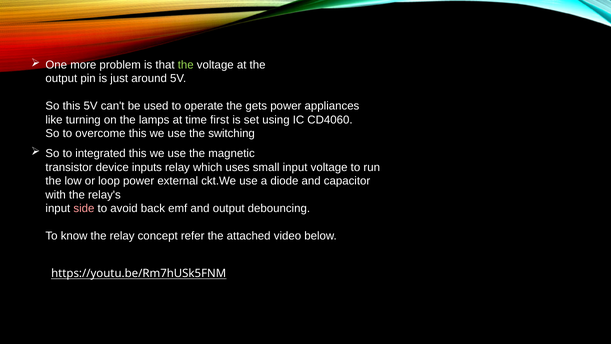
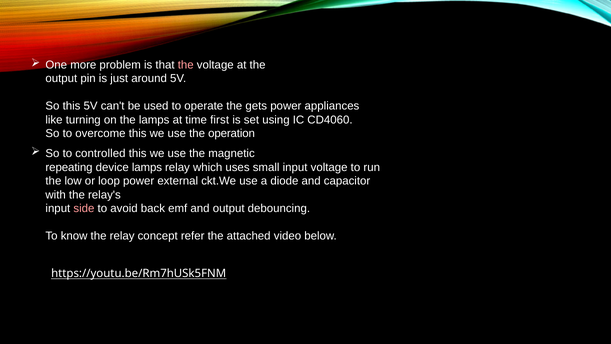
the at (186, 65) colour: light green -> pink
switching: switching -> operation
integrated: integrated -> controlled
transistor: transistor -> repeating
device inputs: inputs -> lamps
